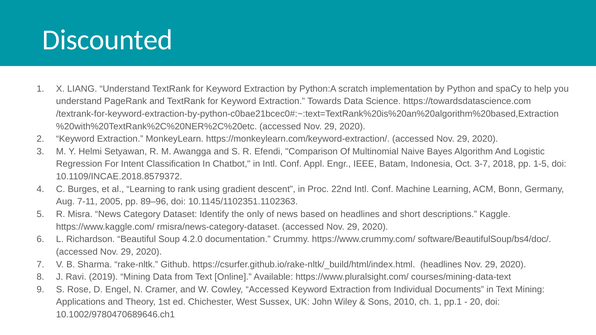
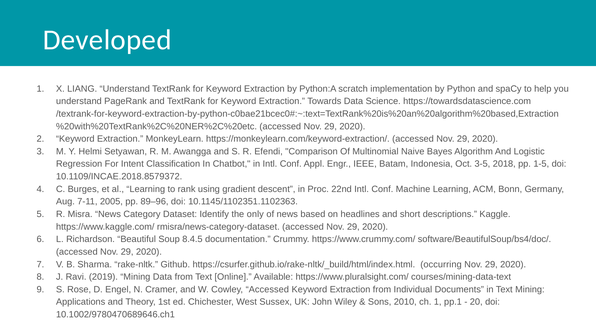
Discounted: Discounted -> Developed
3-7: 3-7 -> 3-5
4.2.0: 4.2.0 -> 8.4.5
https://csurfer.github.io/rake-nltk/_build/html/index.html headlines: headlines -> occurring
